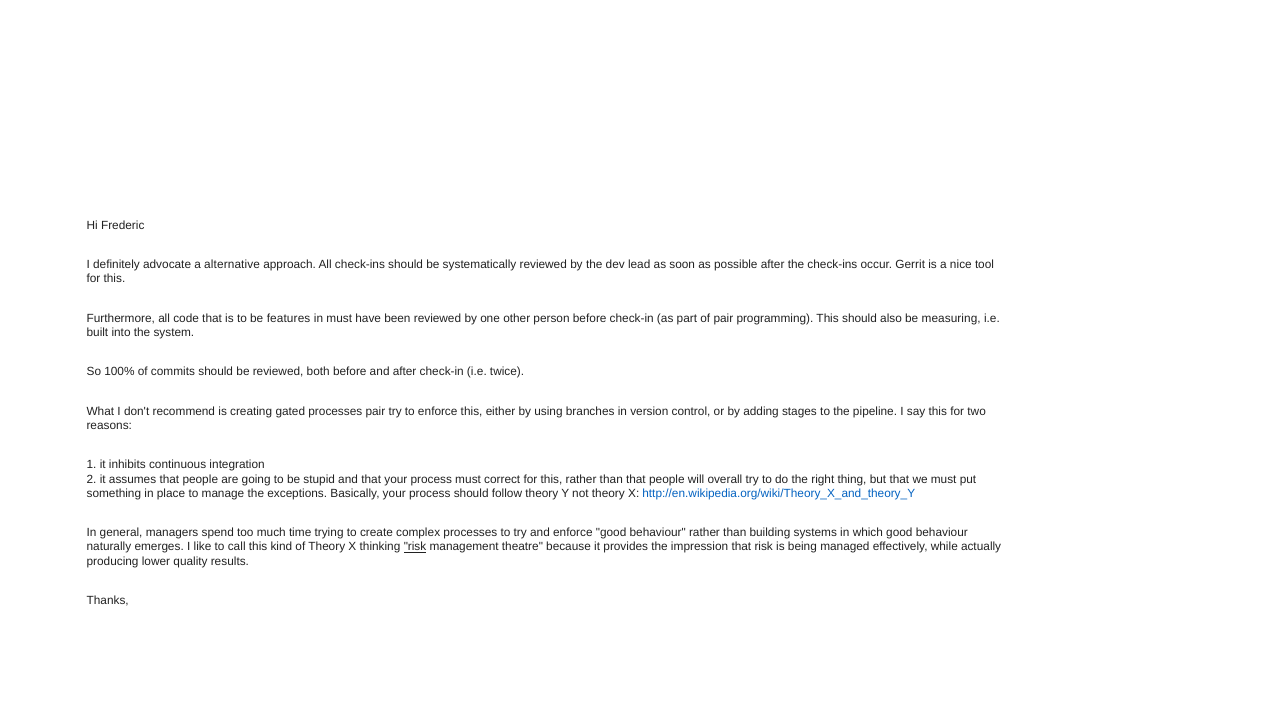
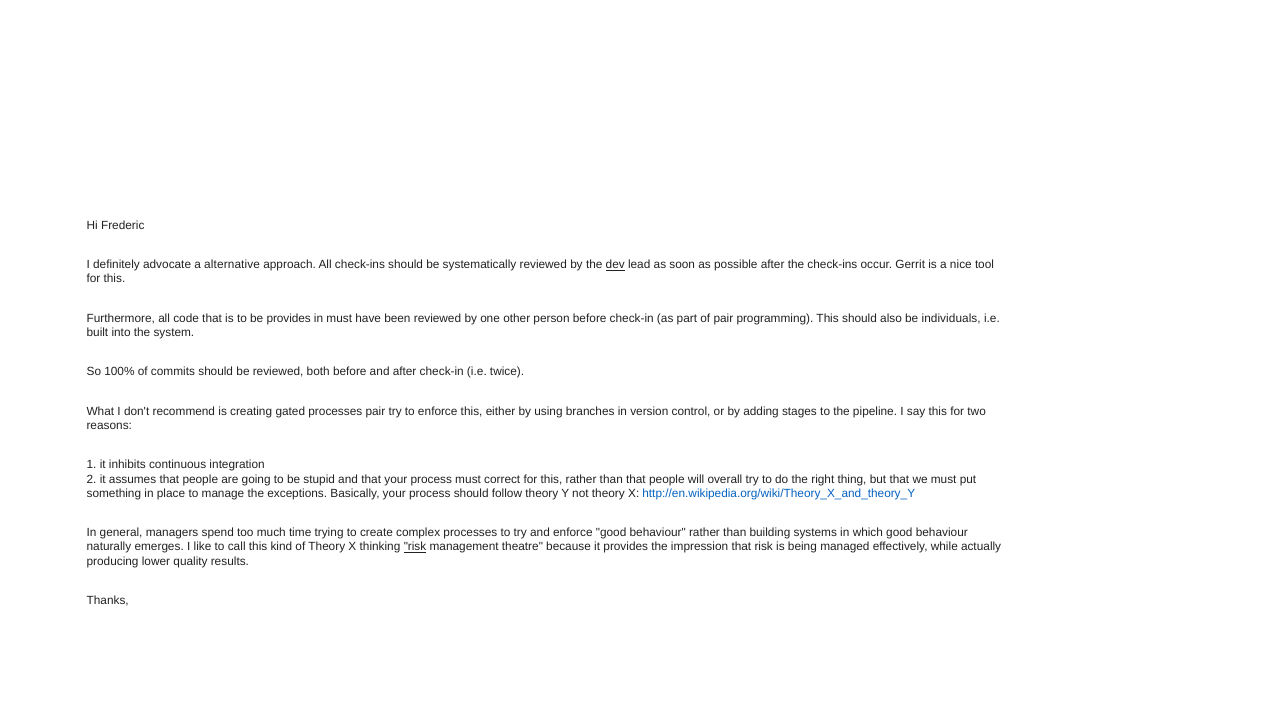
dev underline: none -> present
be features: features -> provides
measuring: measuring -> individuals
